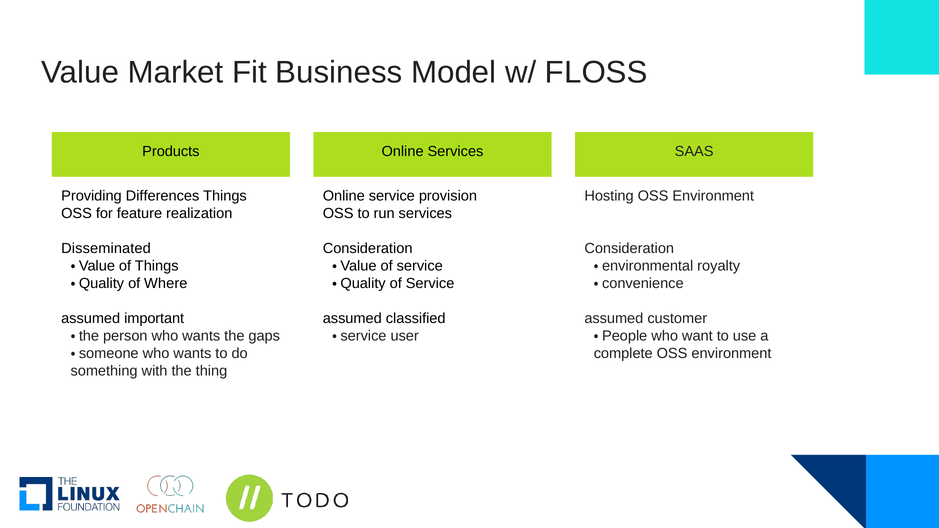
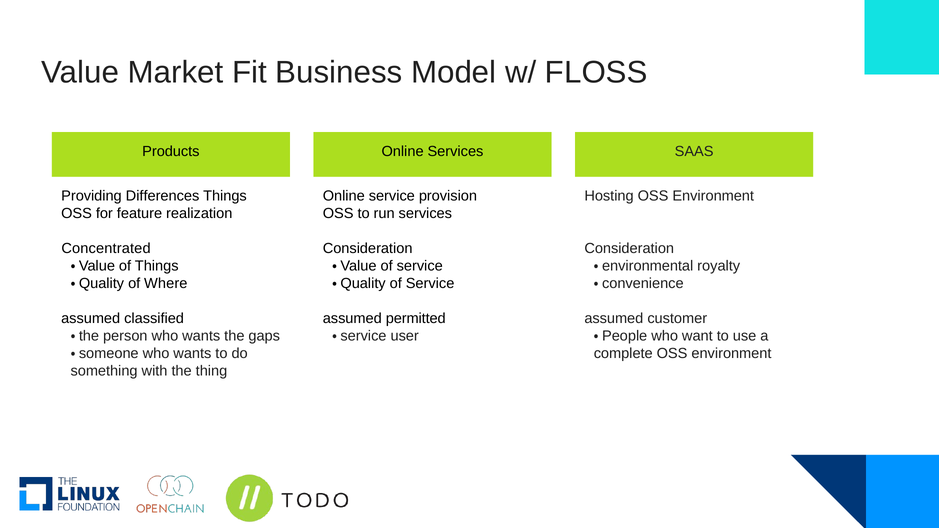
Disseminated: Disseminated -> Concentrated
important: important -> classified
classified: classified -> permitted
